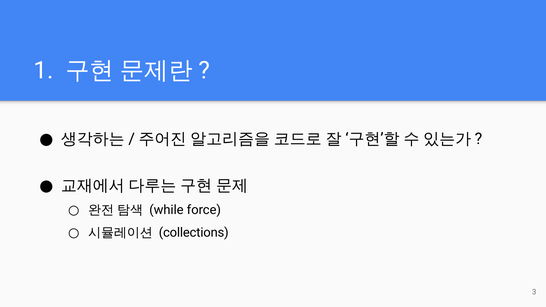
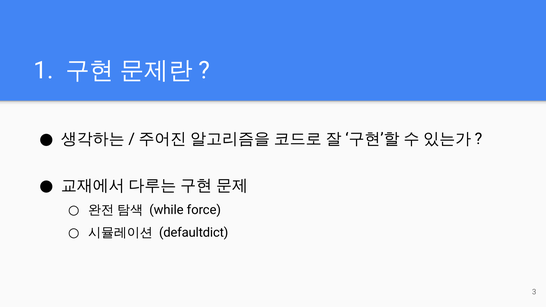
collections: collections -> defaultdict
